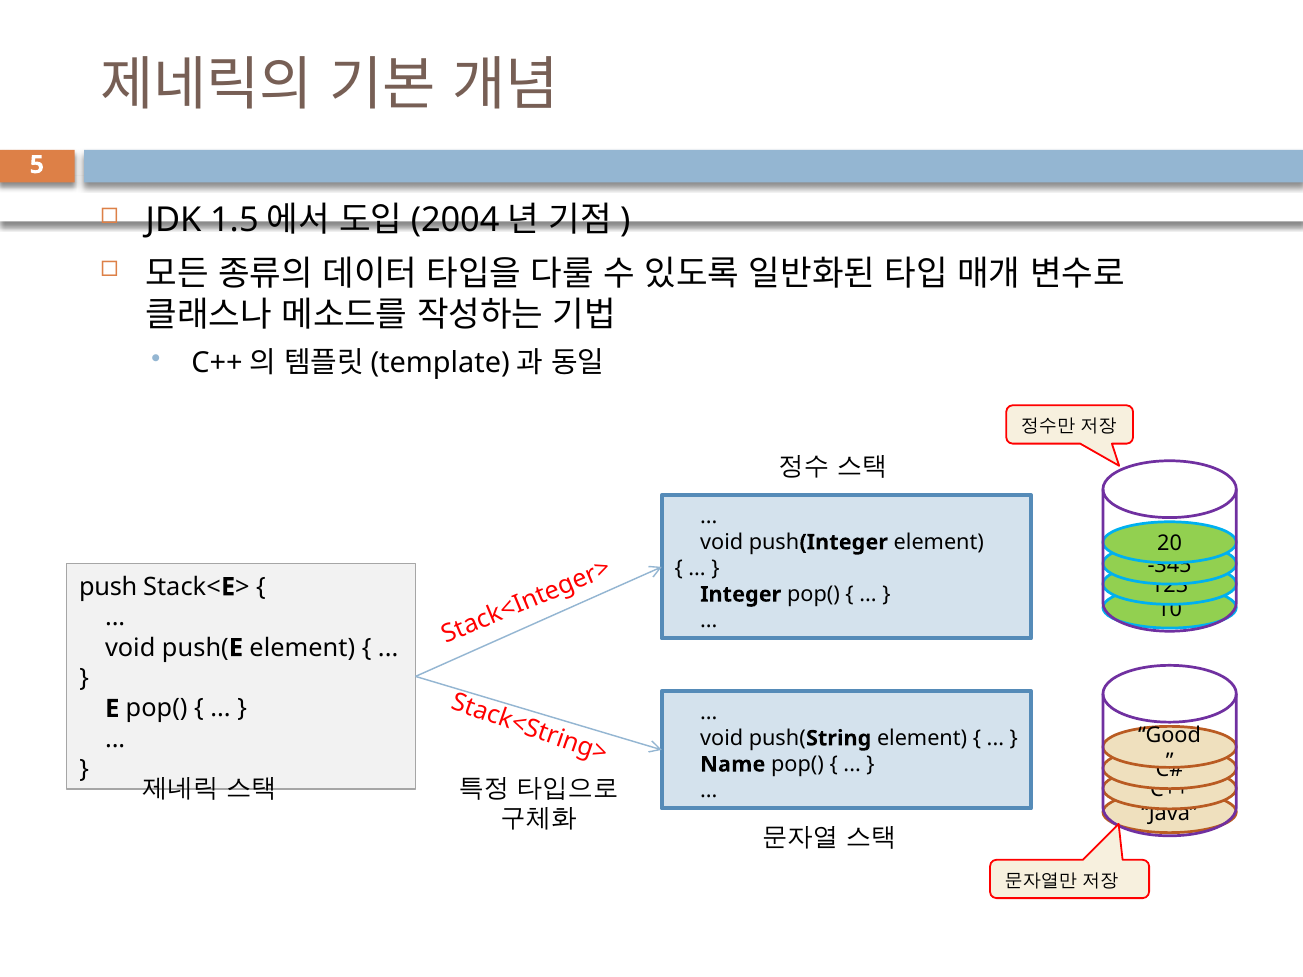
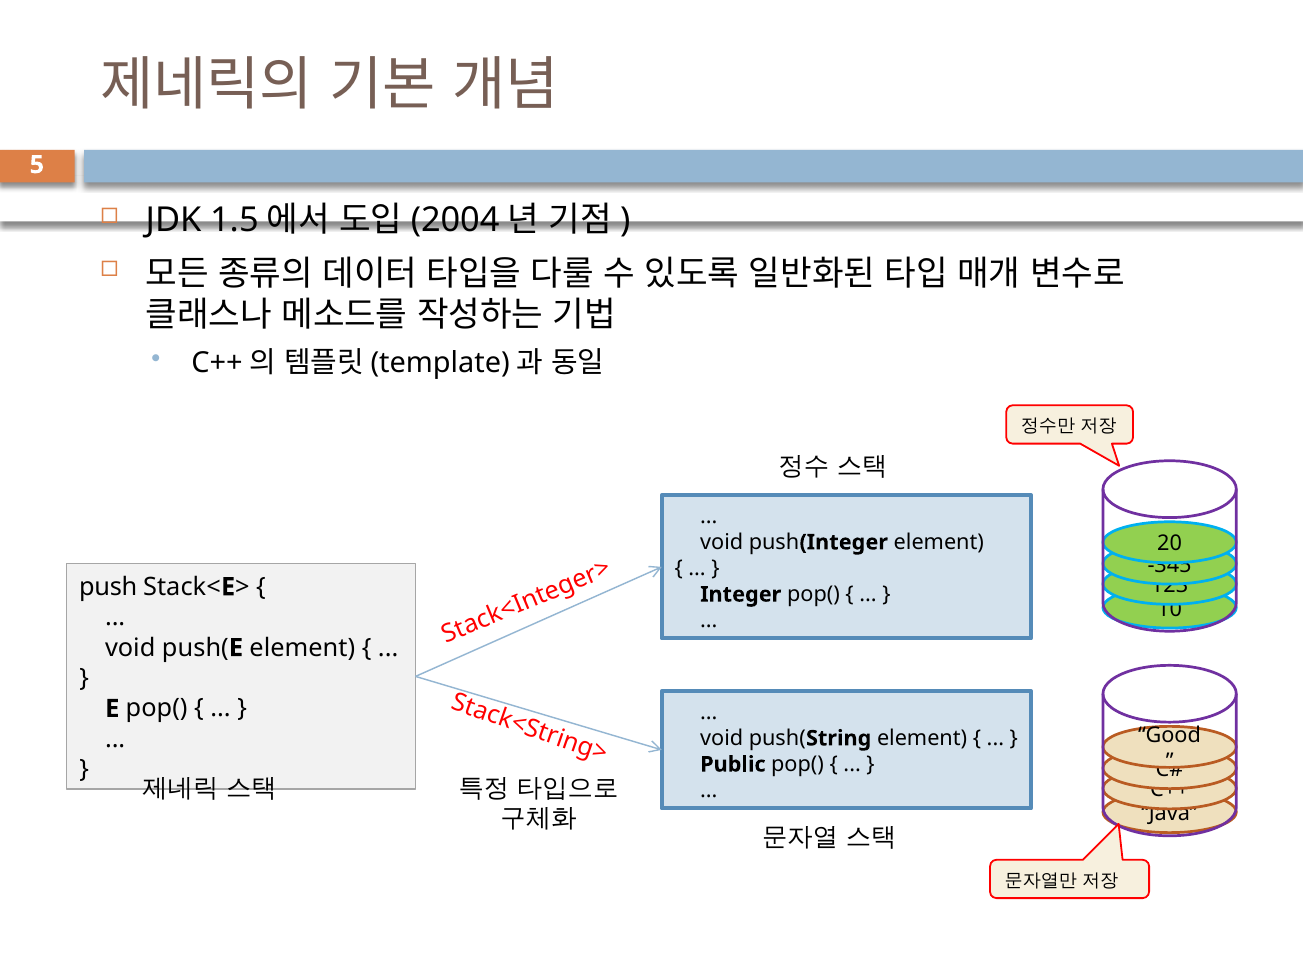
Name: Name -> Public
